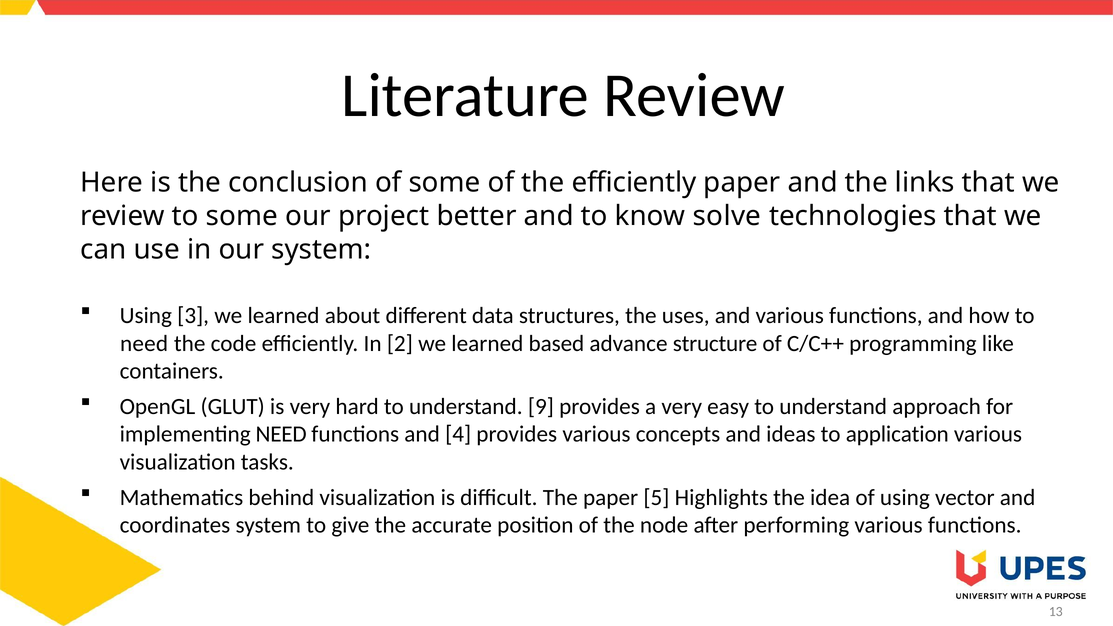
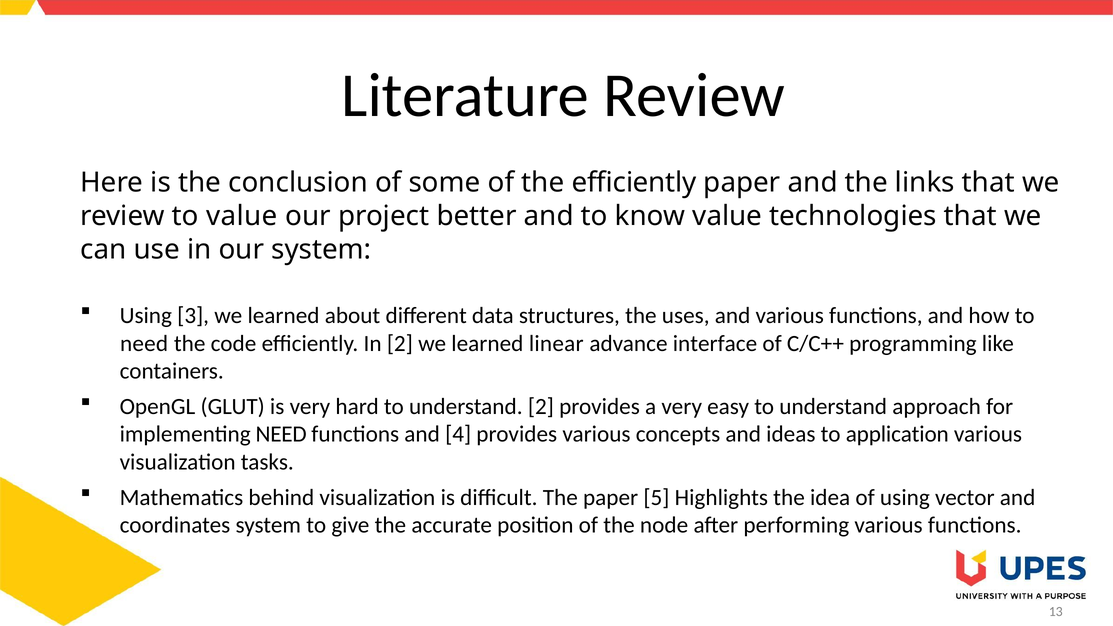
to some: some -> value
know solve: solve -> value
based: based -> linear
structure: structure -> interface
understand 9: 9 -> 2
